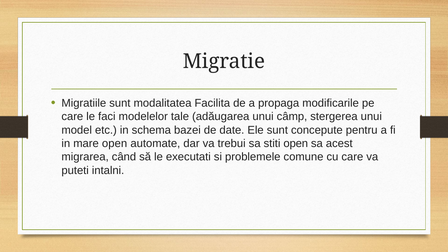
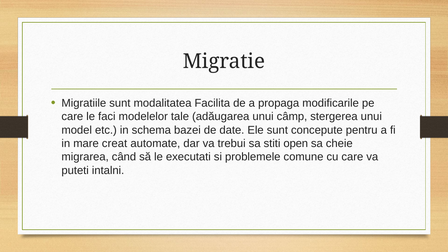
mare open: open -> creat
acest: acest -> cheie
